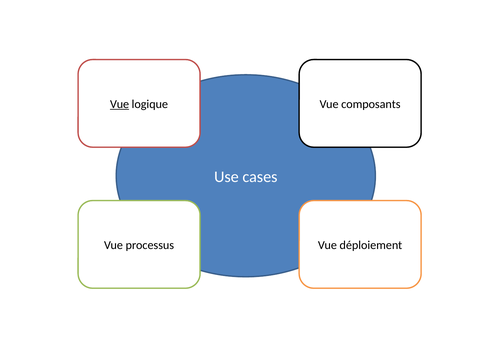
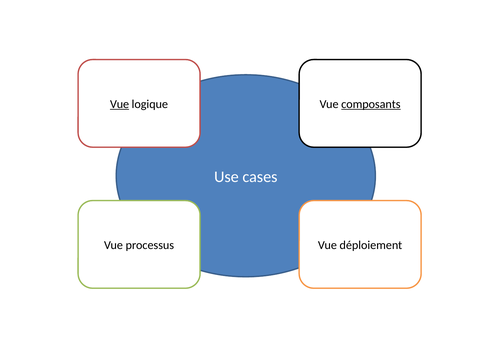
composants underline: none -> present
